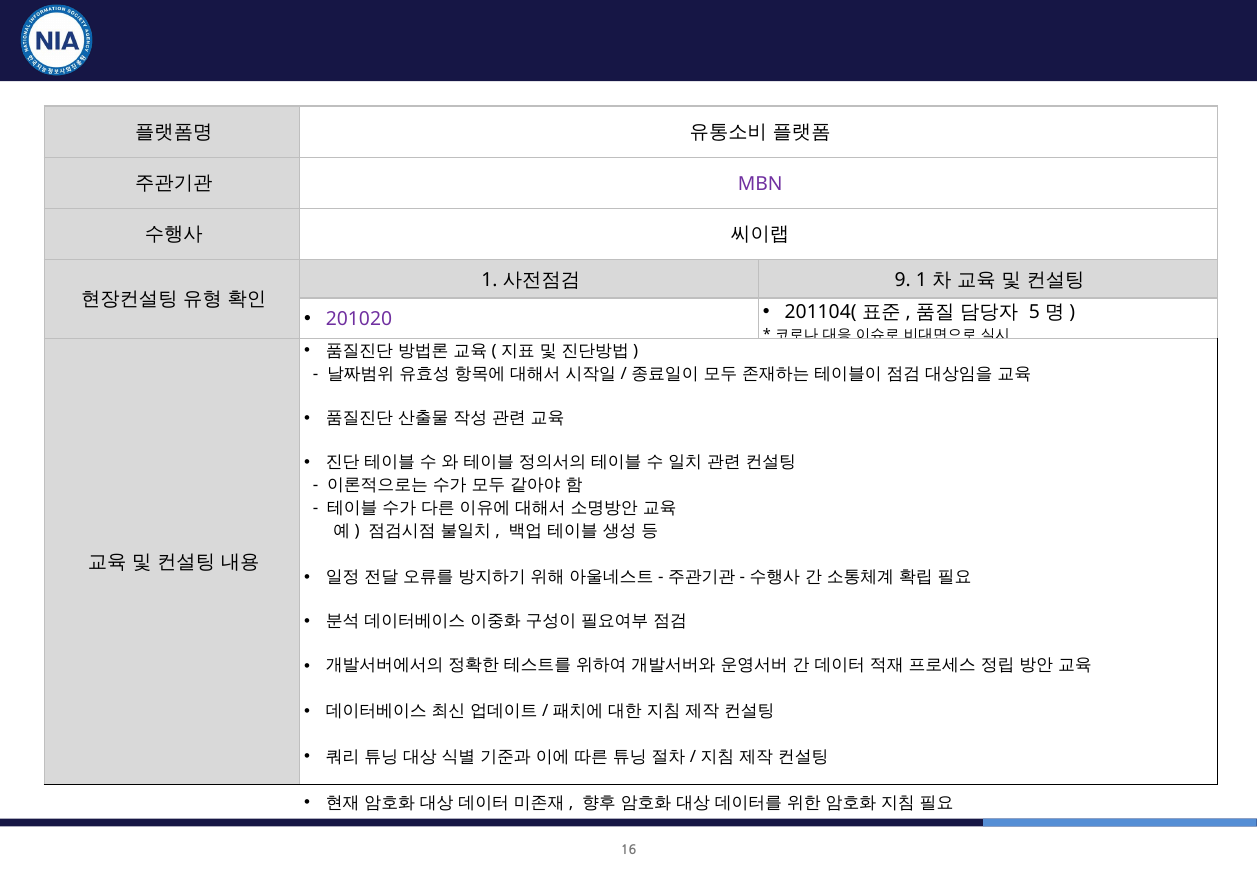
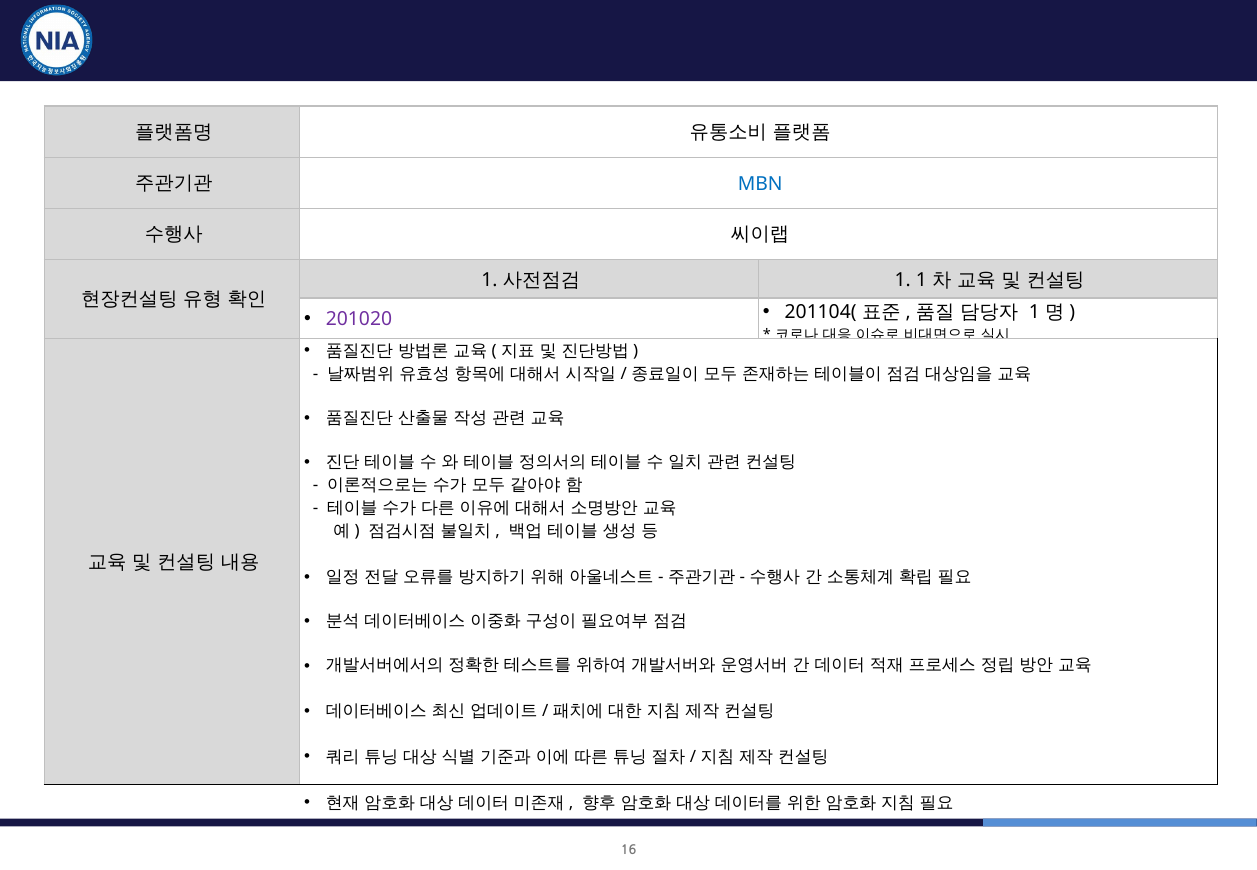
MBN colour: purple -> blue
9 at (903, 280): 9 -> 1
5 at (1034, 312): 5 -> 1
